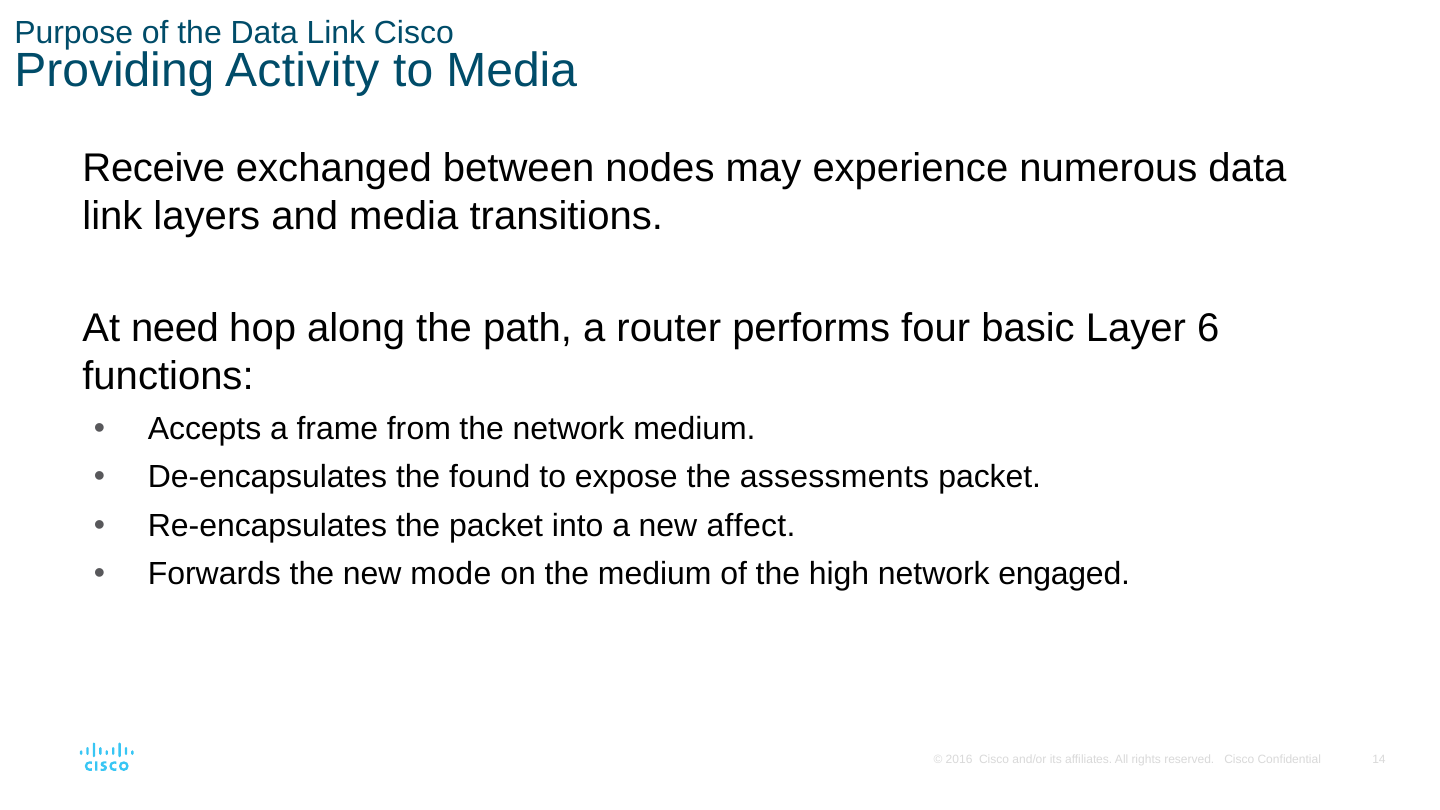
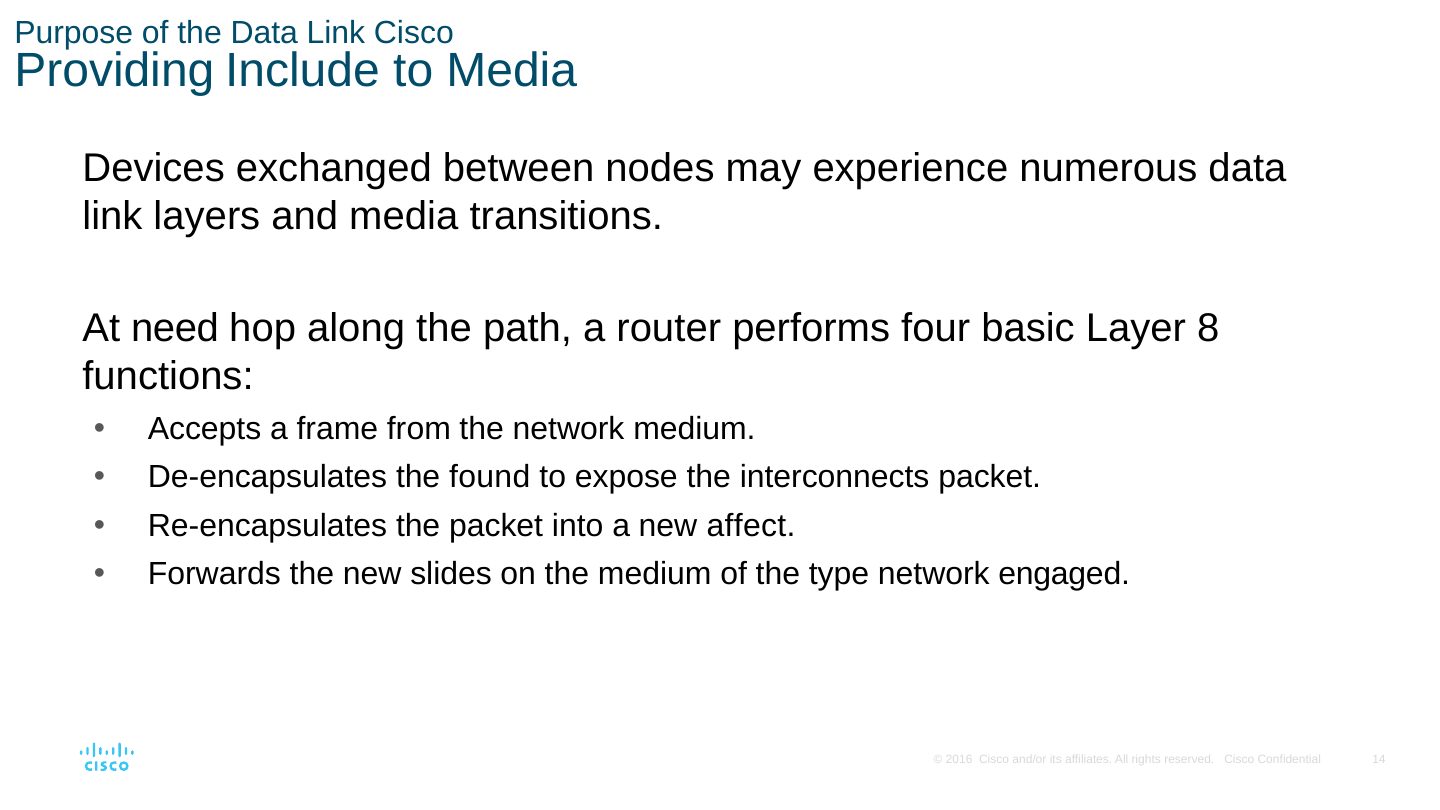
Activity: Activity -> Include
Receive: Receive -> Devices
6: 6 -> 8
assessments: assessments -> interconnects
mode: mode -> slides
high: high -> type
